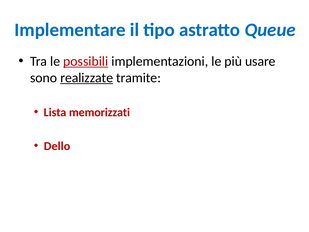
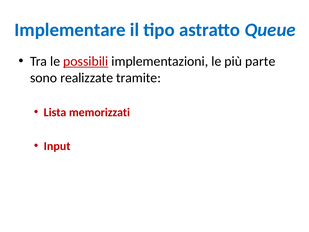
usare: usare -> parte
realizzate underline: present -> none
Dello: Dello -> Input
